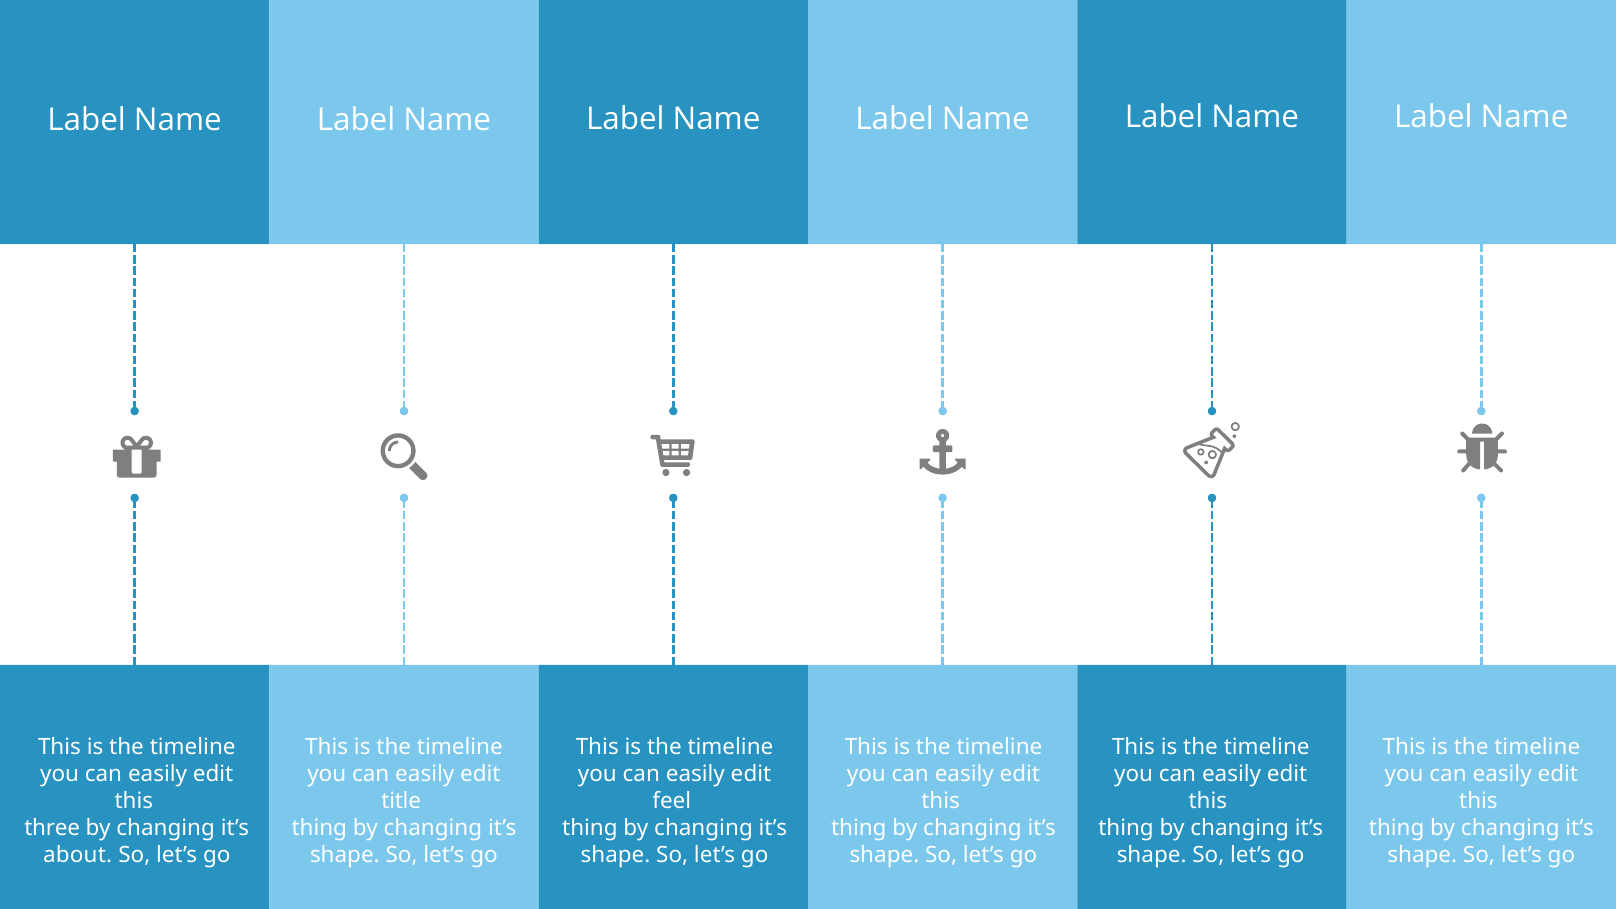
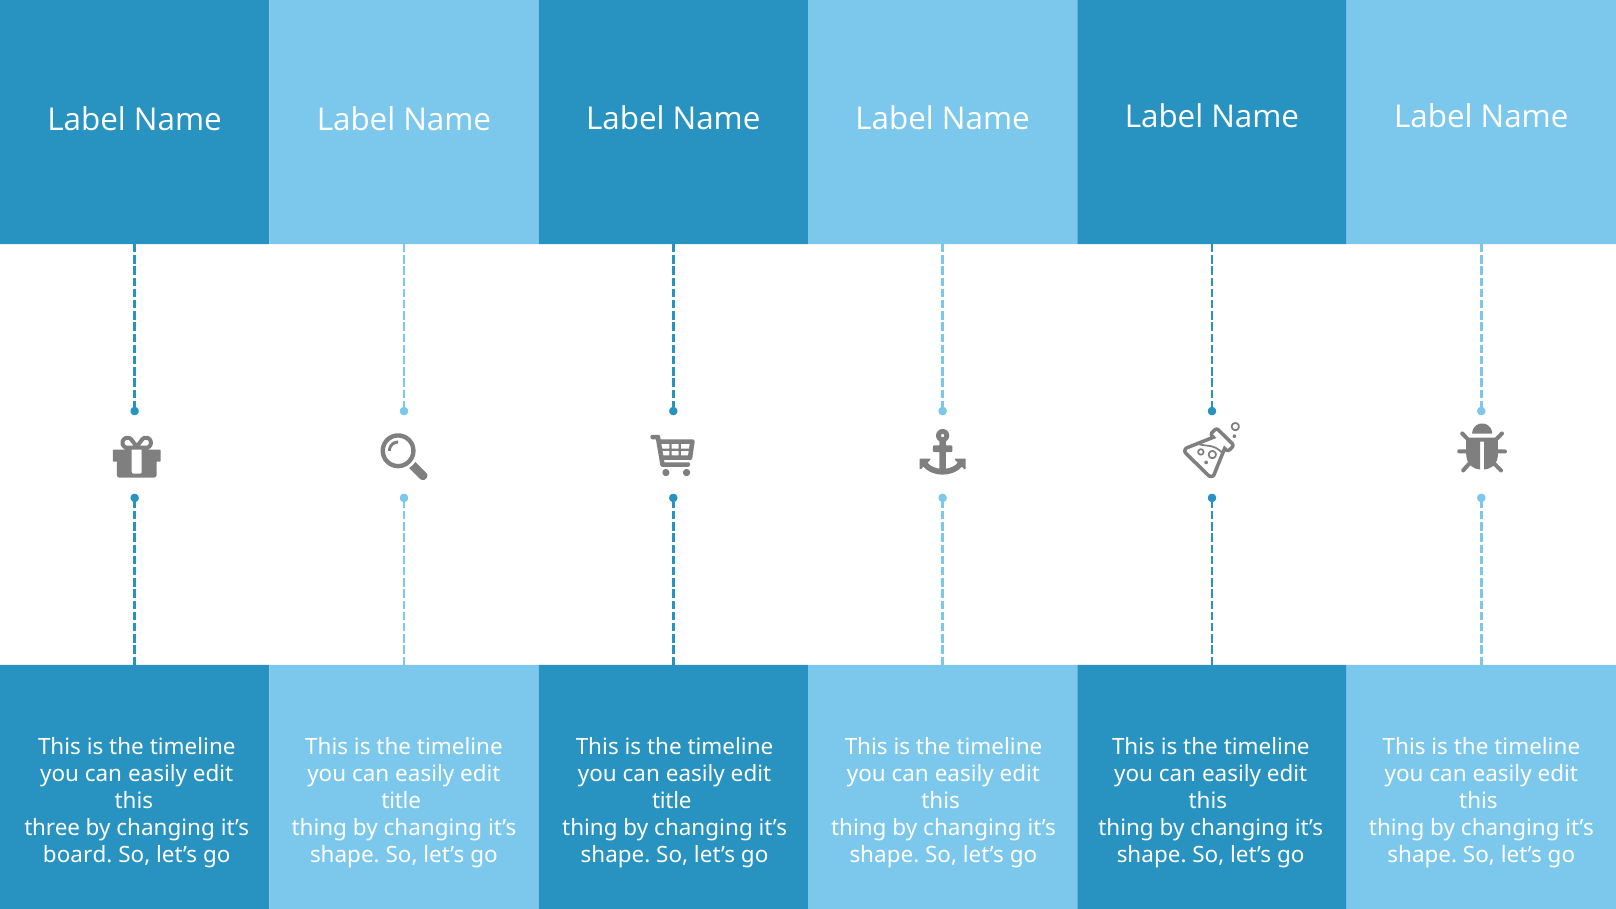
feel at (672, 801): feel -> title
about: about -> board
